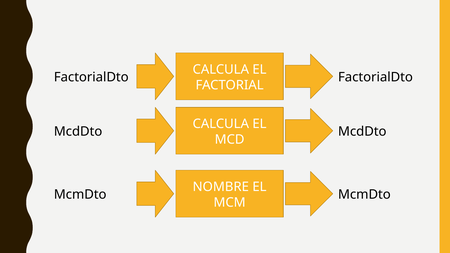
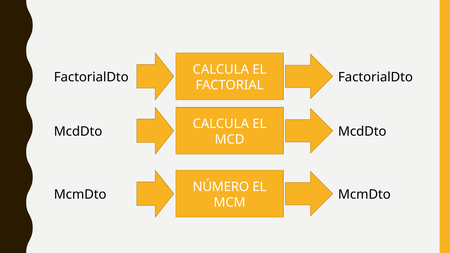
NOMBRE: NOMBRE -> NÚMERO
